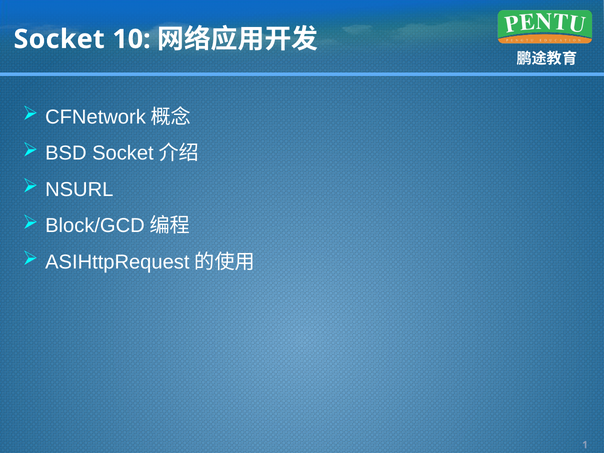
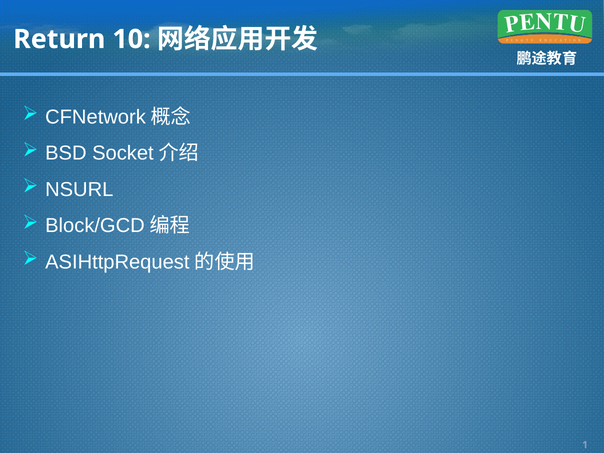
Socket: Socket -> Return
